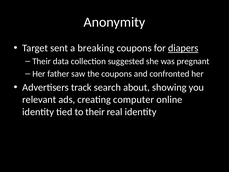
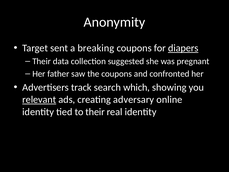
about: about -> which
relevant underline: none -> present
computer: computer -> adversary
